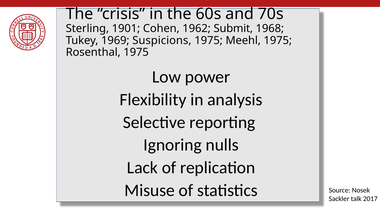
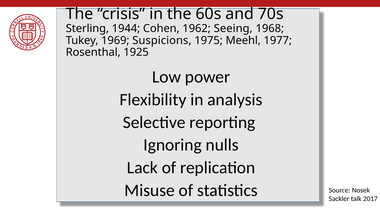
1901: 1901 -> 1944
Submit: Submit -> Seeing
Meehl 1975: 1975 -> 1977
Rosenthal 1975: 1975 -> 1925
